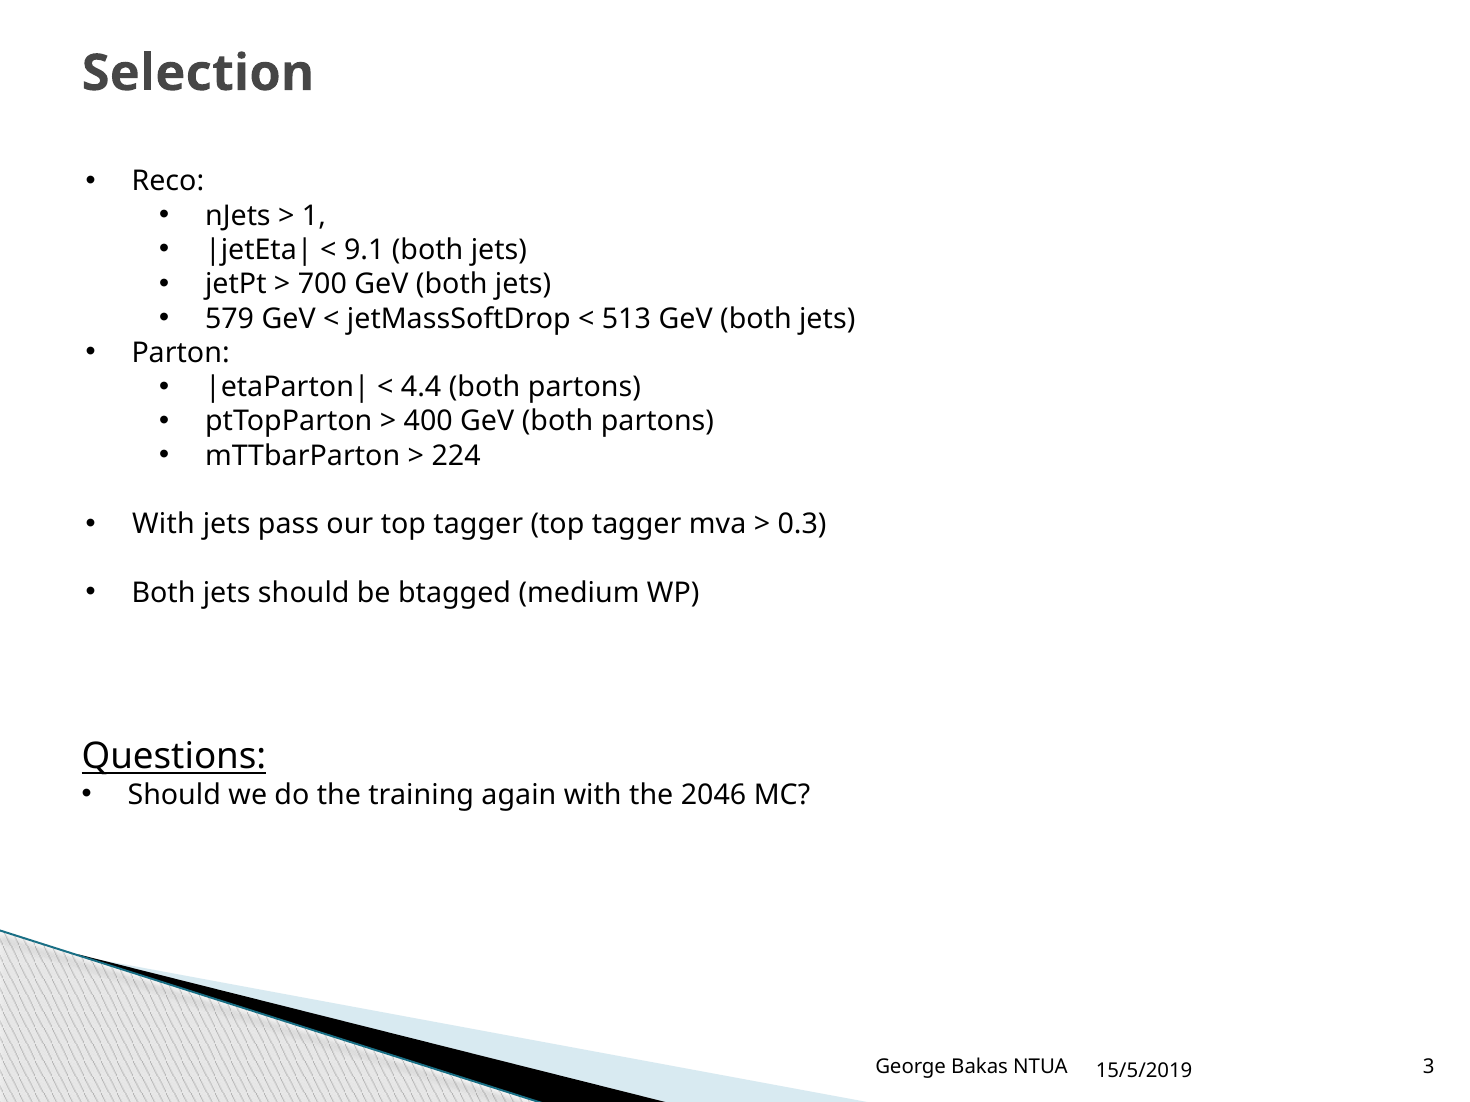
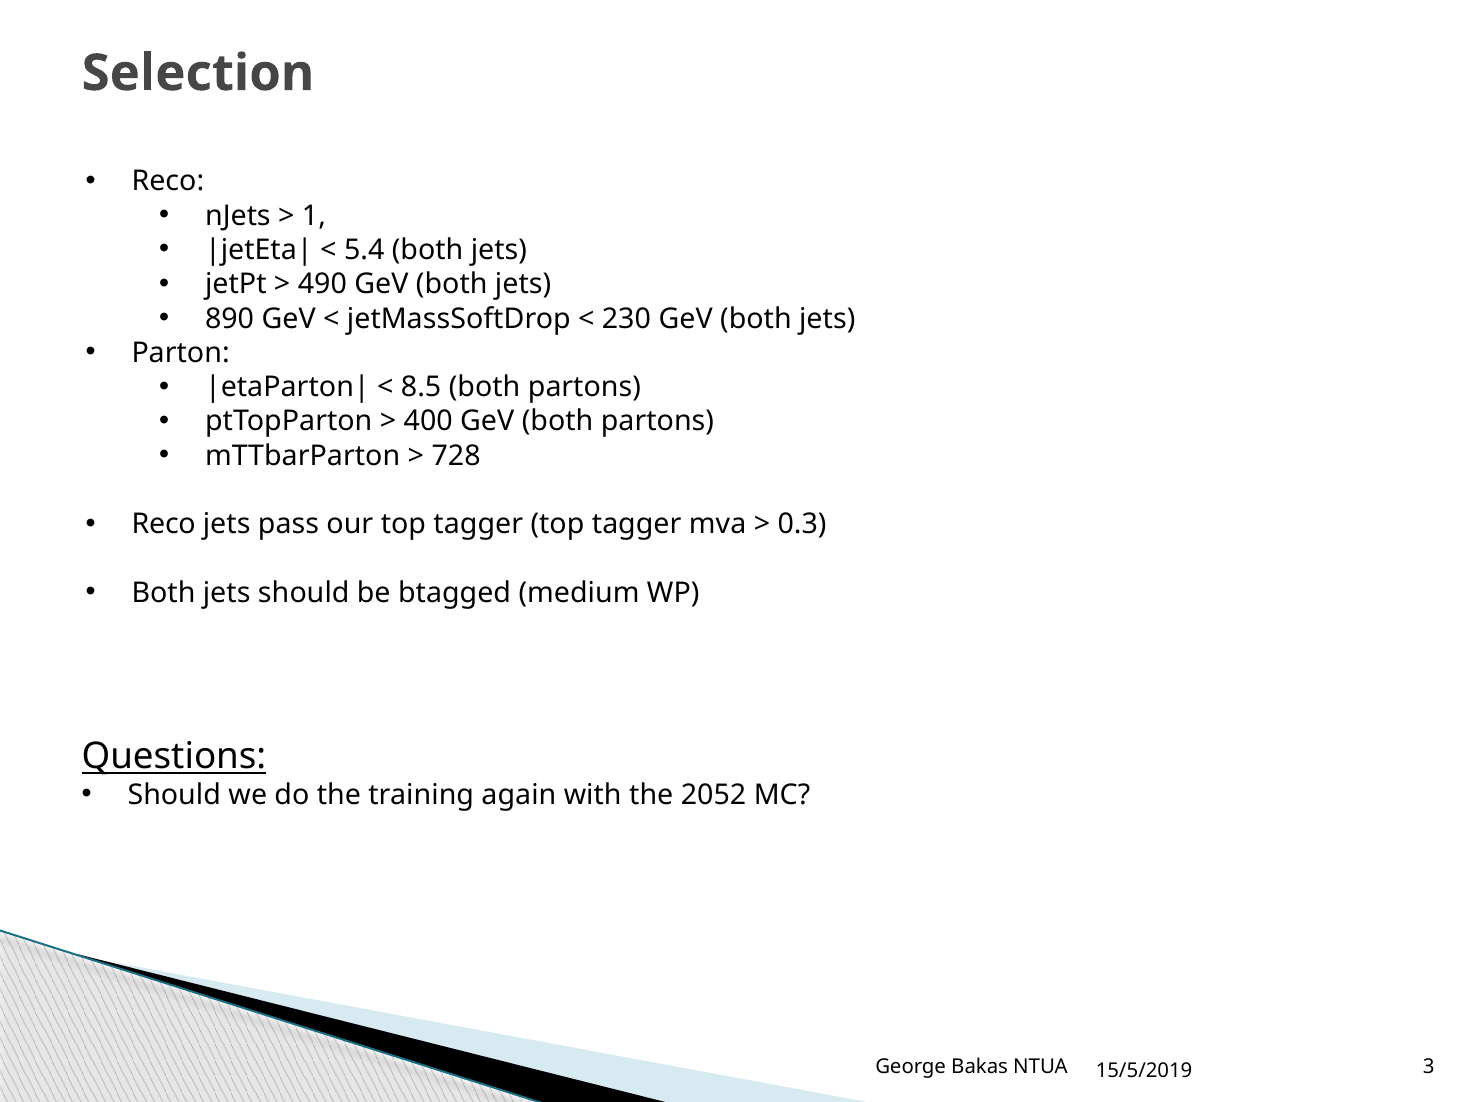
9.1: 9.1 -> 5.4
700: 700 -> 490
579: 579 -> 890
513: 513 -> 230
4.4: 4.4 -> 8.5
224: 224 -> 728
With at (163, 525): With -> Reco
2046: 2046 -> 2052
